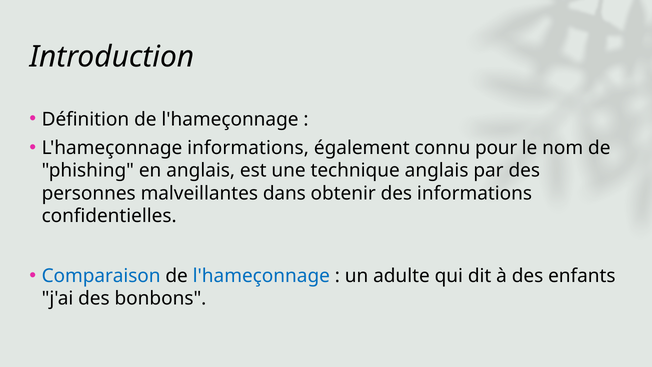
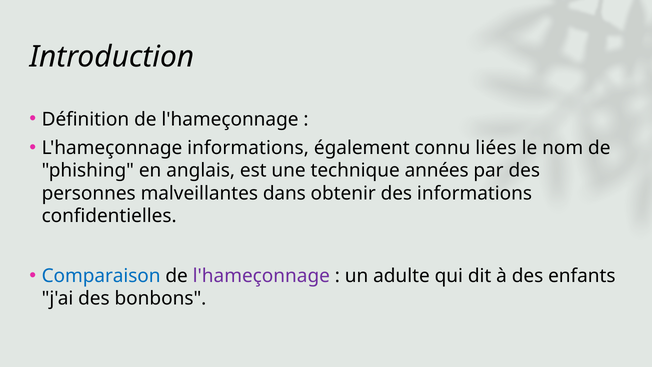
pour: pour -> liées
technique anglais: anglais -> années
l'hameçonnage at (261, 276) colour: blue -> purple
